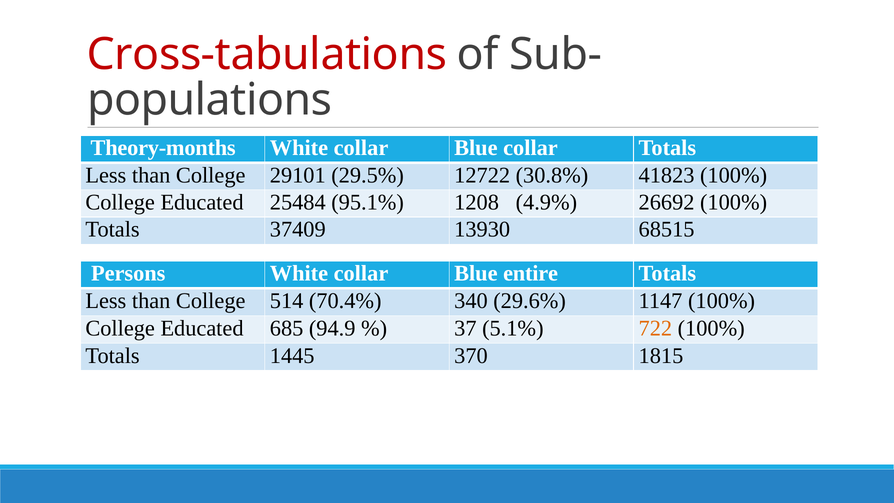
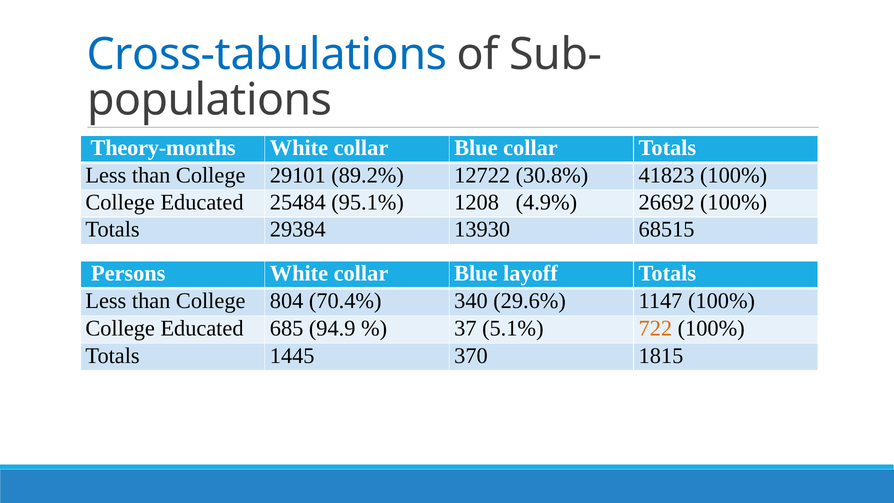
Cross-tabulations colour: red -> blue
29.5%: 29.5% -> 89.2%
37409: 37409 -> 29384
entire: entire -> layoff
514: 514 -> 804
